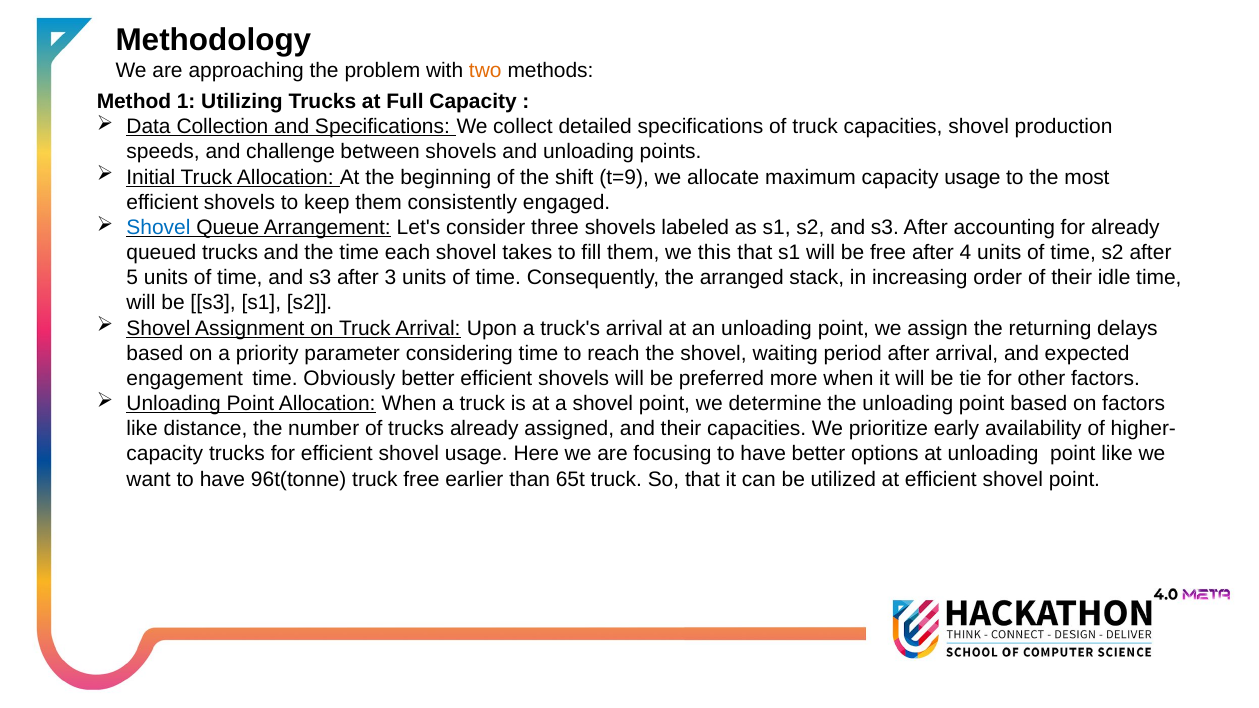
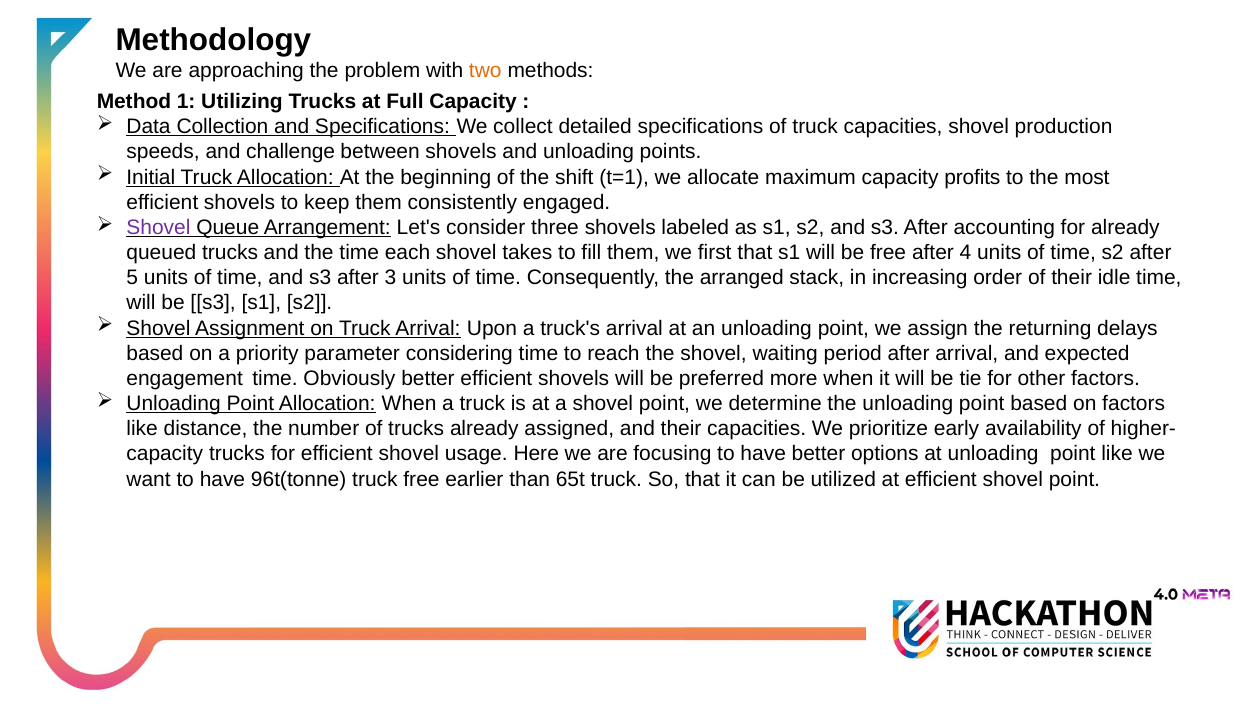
t=9: t=9 -> t=1
capacity usage: usage -> profits
Shovel at (158, 228) colour: blue -> purple
this: this -> first
